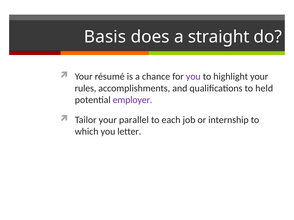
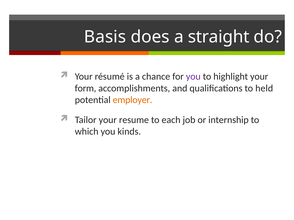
rules: rules -> form
employer colour: purple -> orange
parallel: parallel -> resume
letter: letter -> kinds
